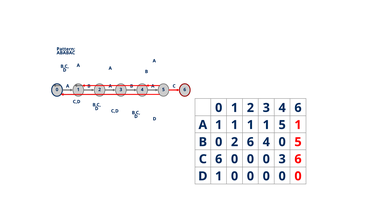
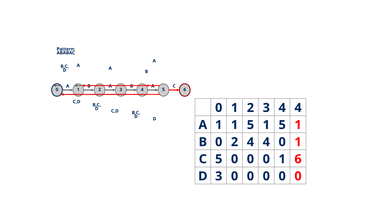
3 4 6: 6 -> 4
A 1 1 1: 1 -> 5
2 6: 6 -> 4
4 0 5: 5 -> 1
C 6: 6 -> 5
0 0 3: 3 -> 1
D 1: 1 -> 3
